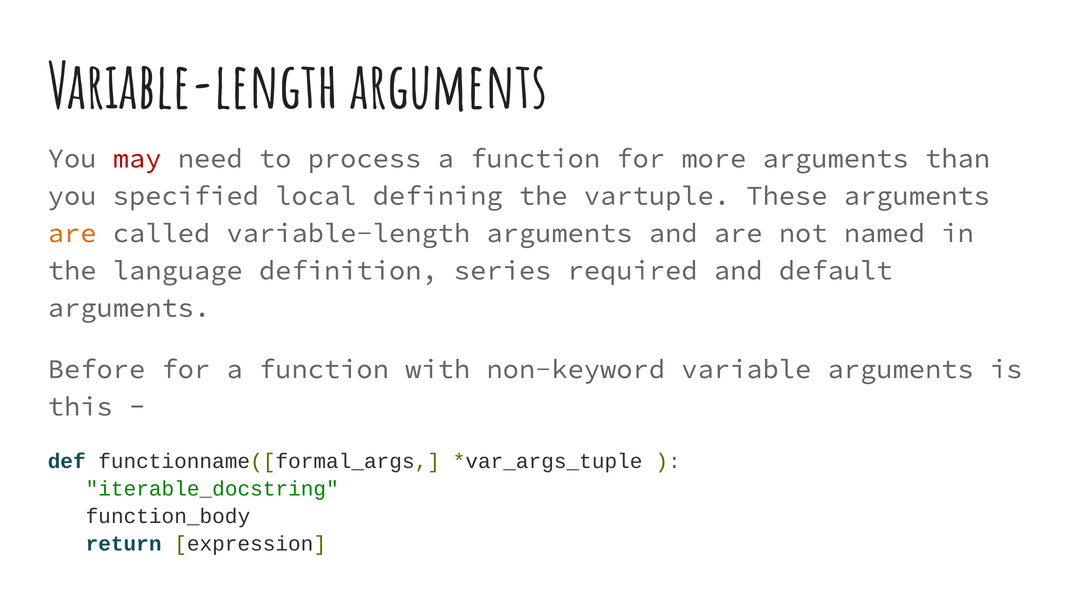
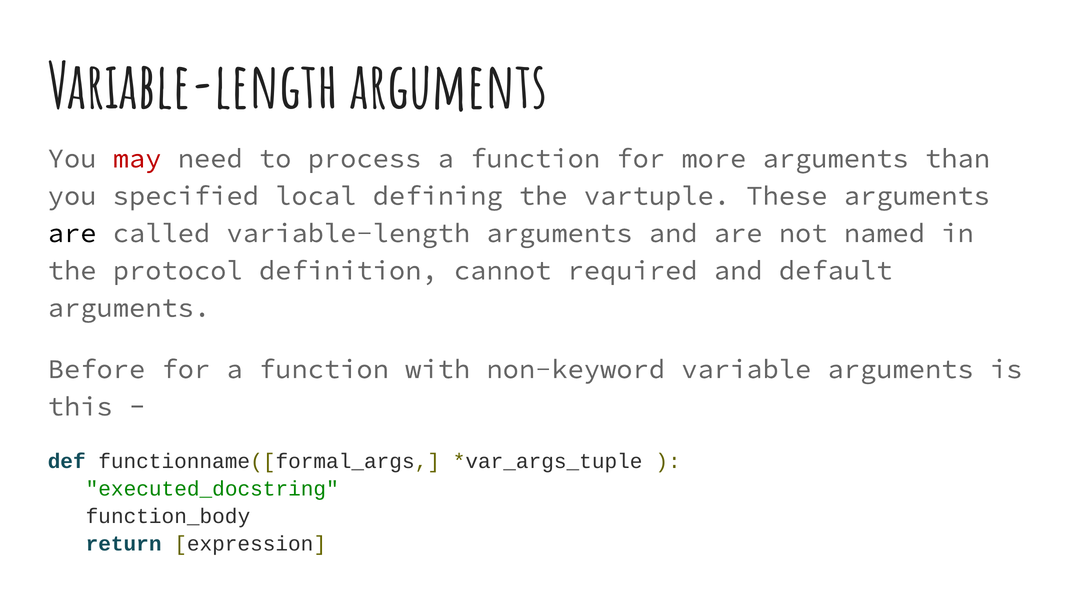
are at (72, 233) colour: orange -> black
language: language -> protocol
series: series -> cannot
iterable_docstring: iterable_docstring -> executed_docstring
